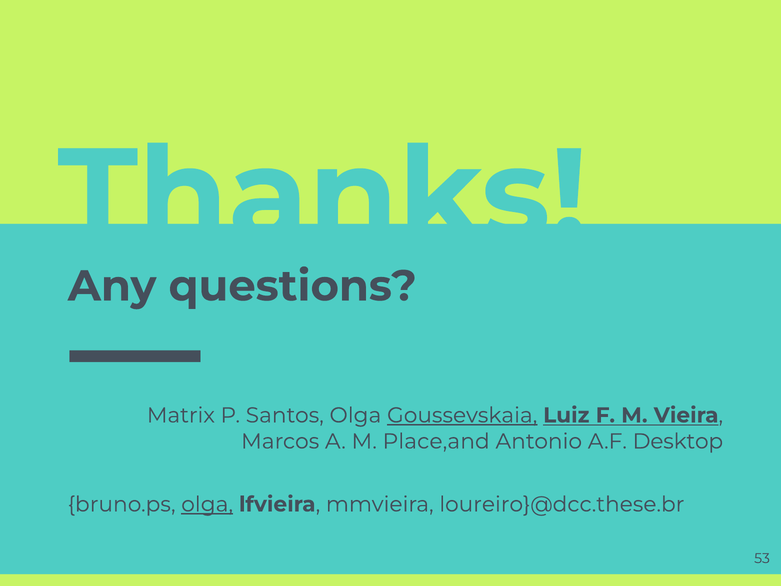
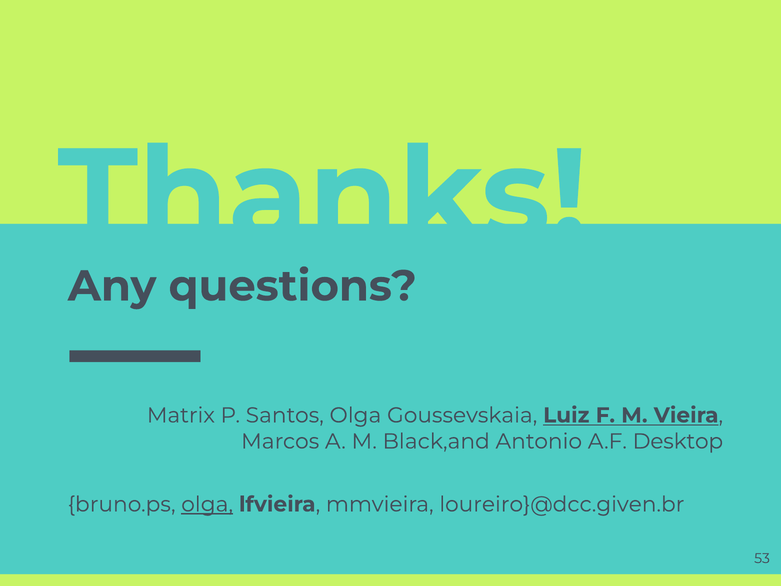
Goussevskaia underline: present -> none
Place,and: Place,and -> Black,and
loureiro}@dcc.these.br: loureiro}@dcc.these.br -> loureiro}@dcc.given.br
